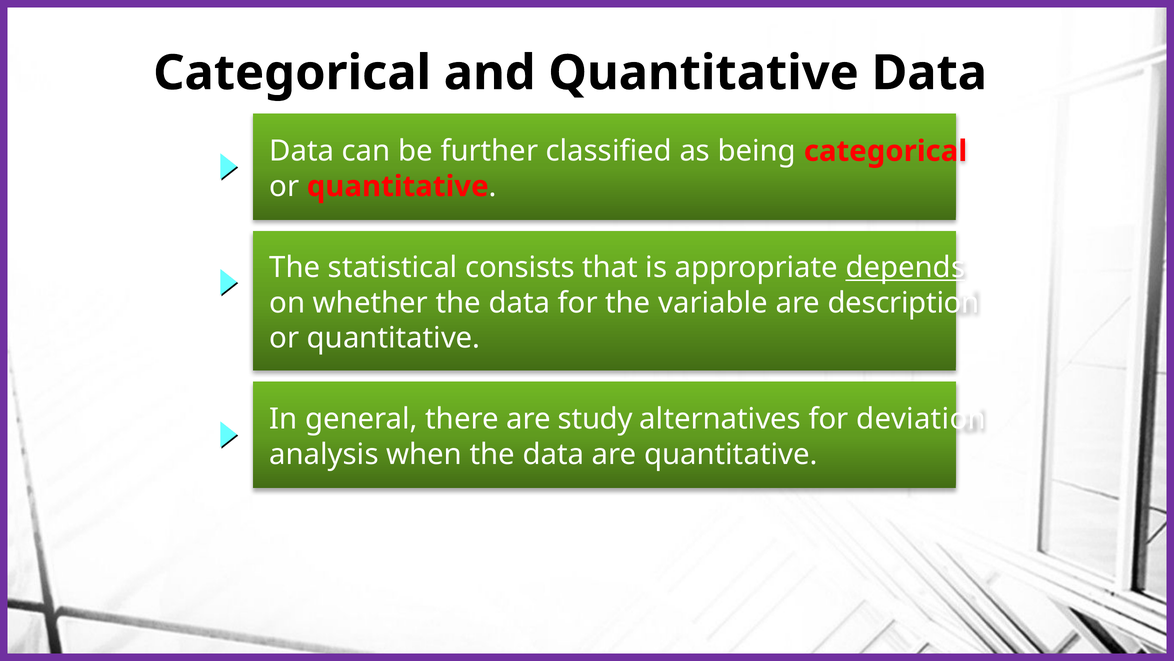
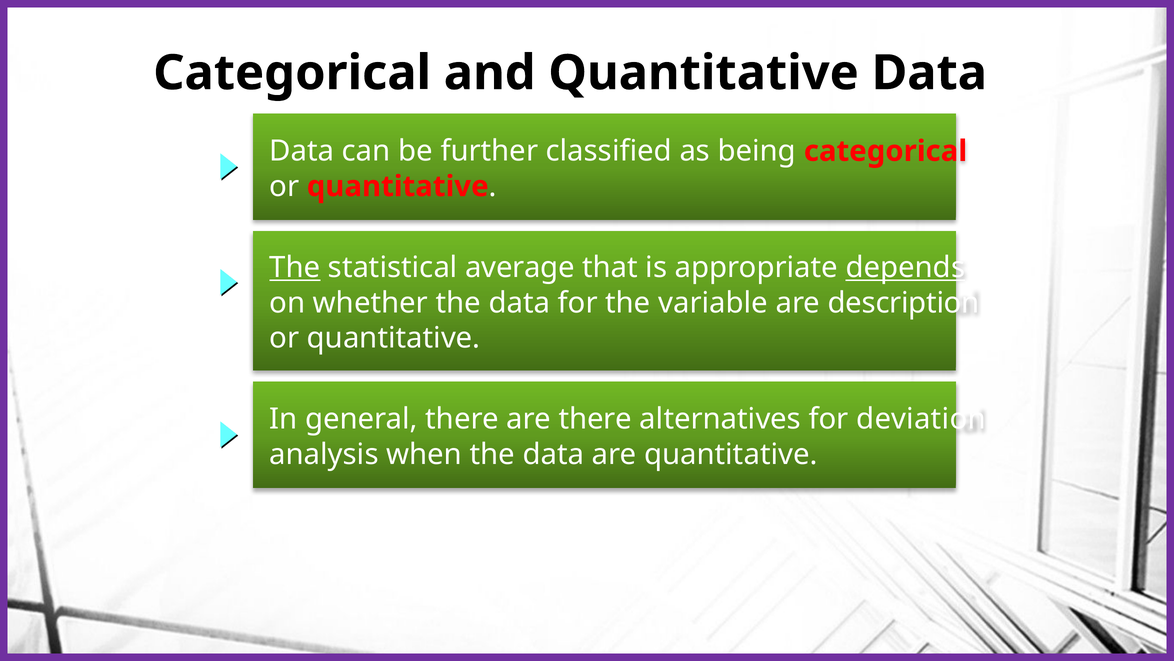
The at (295, 267) underline: none -> present
consists: consists -> average
are study: study -> there
